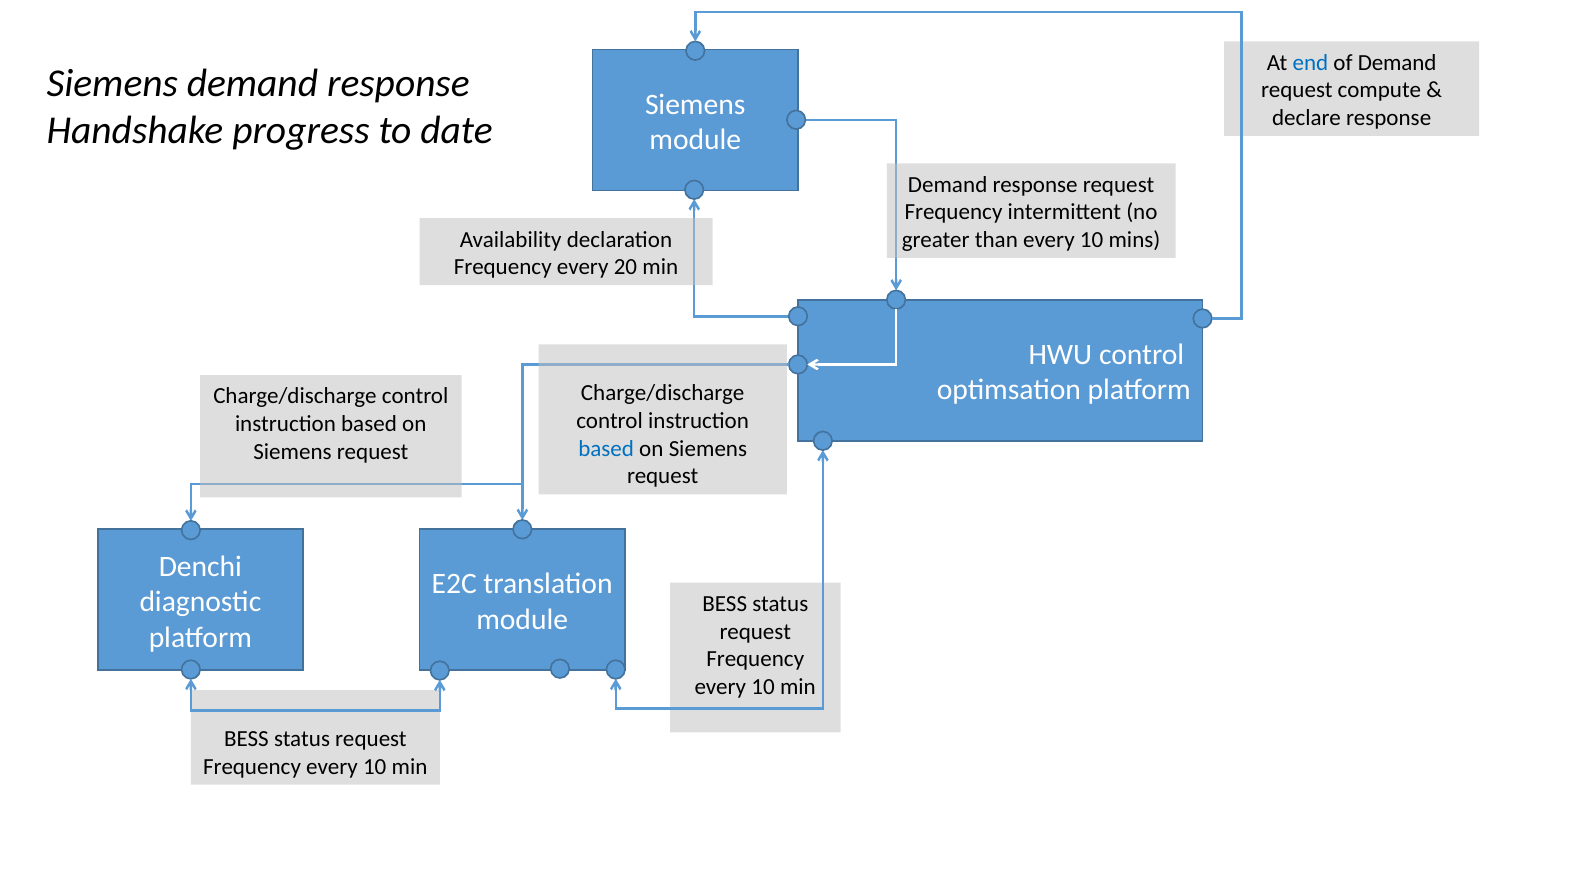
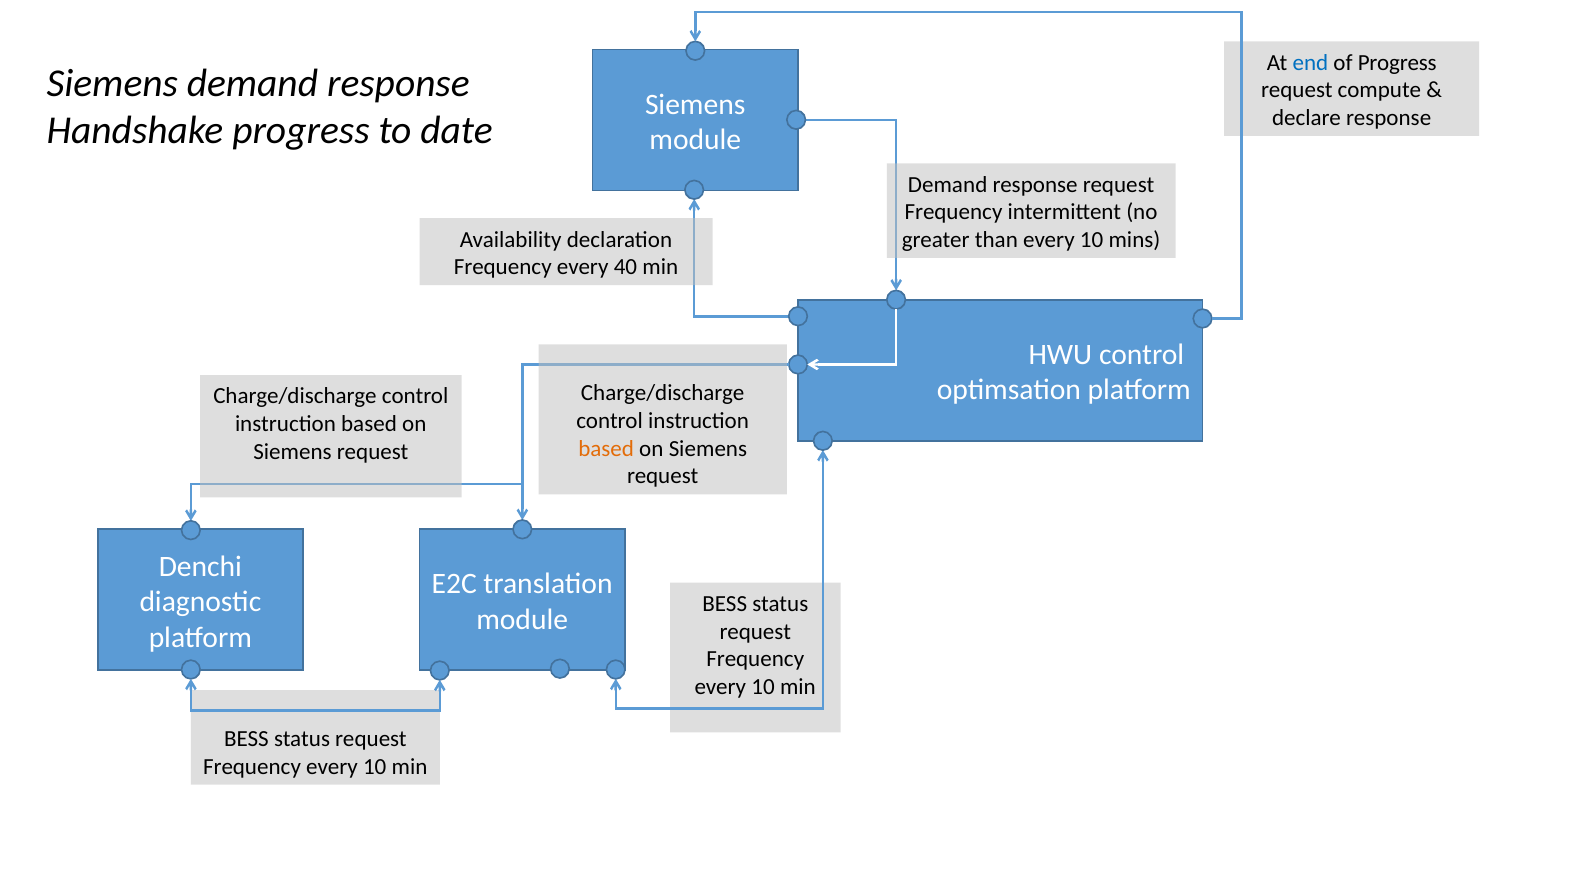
of Demand: Demand -> Progress
20: 20 -> 40
based at (606, 449) colour: blue -> orange
